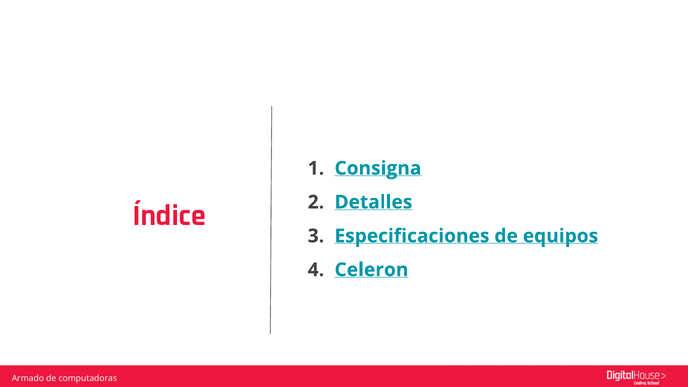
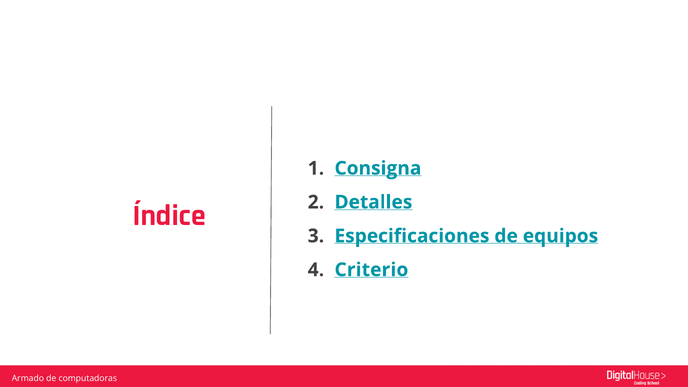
Celeron: Celeron -> Criterio
